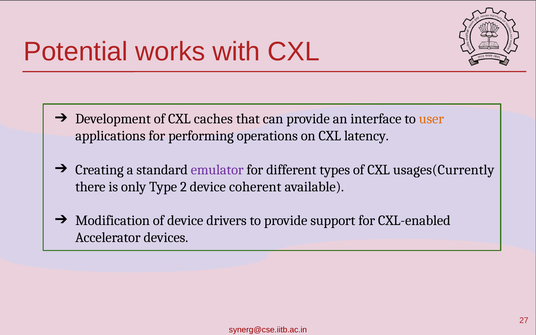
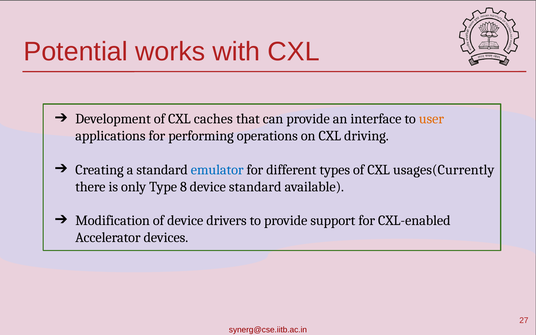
latency: latency -> driving
emulator colour: purple -> blue
2: 2 -> 8
device coherent: coherent -> standard
